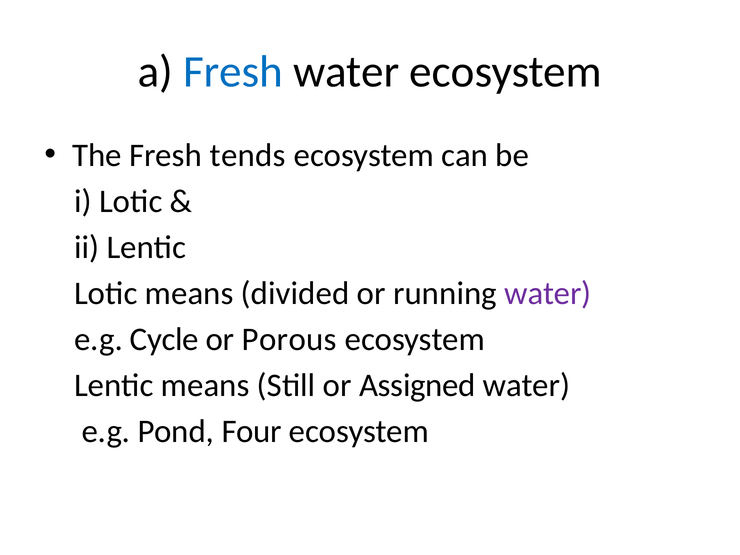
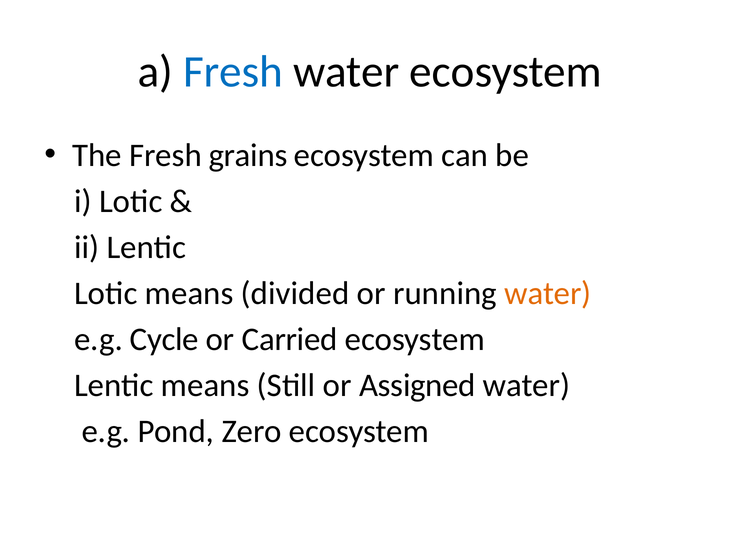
tends: tends -> grains
water at (548, 293) colour: purple -> orange
Porous: Porous -> Carried
Four: Four -> Zero
